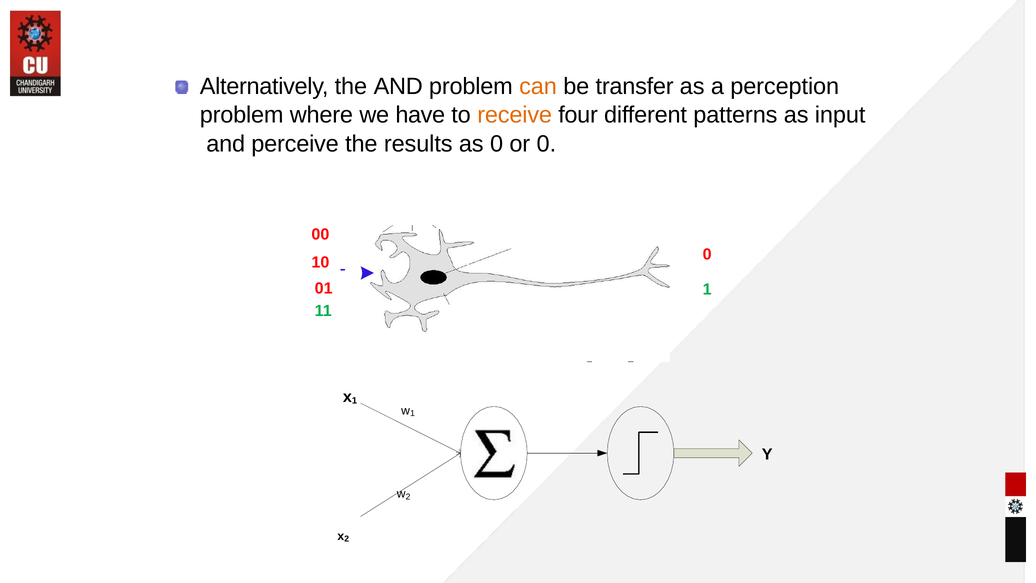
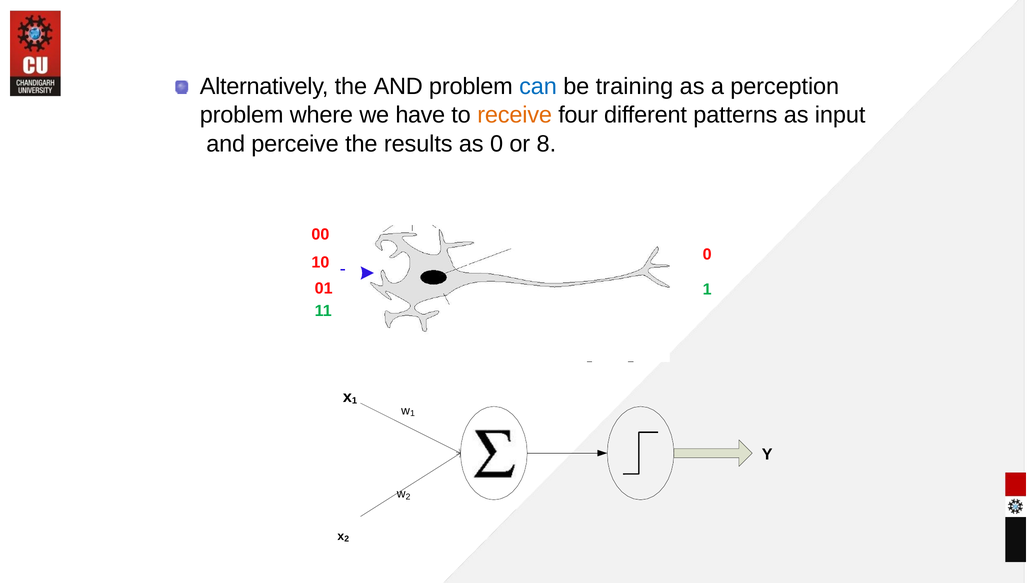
can colour: orange -> blue
transfer: transfer -> training
or 0: 0 -> 8
